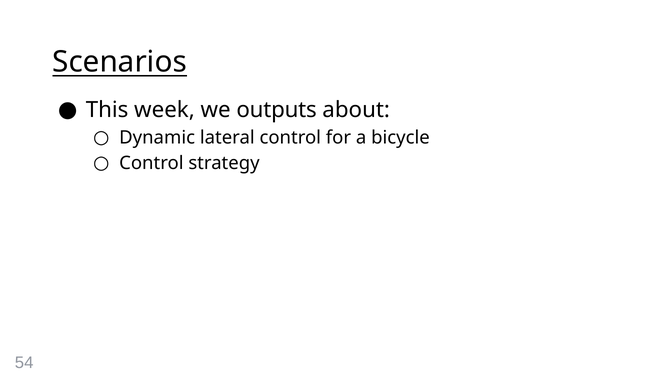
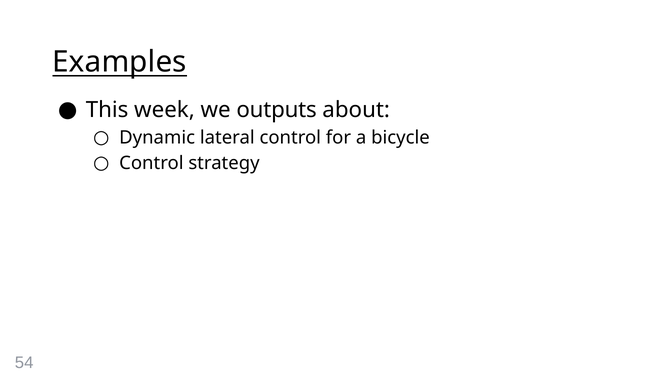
Scenarios: Scenarios -> Examples
